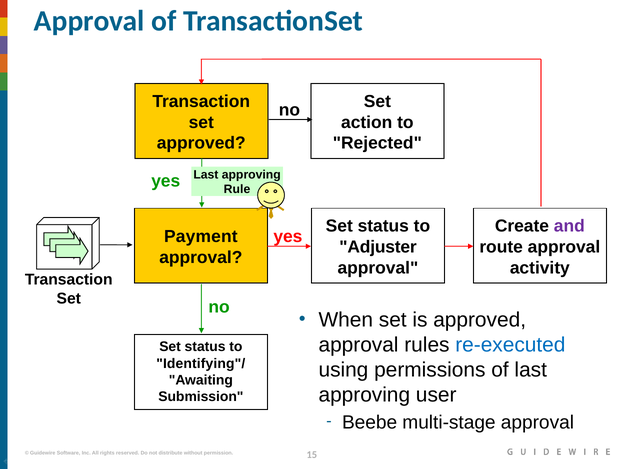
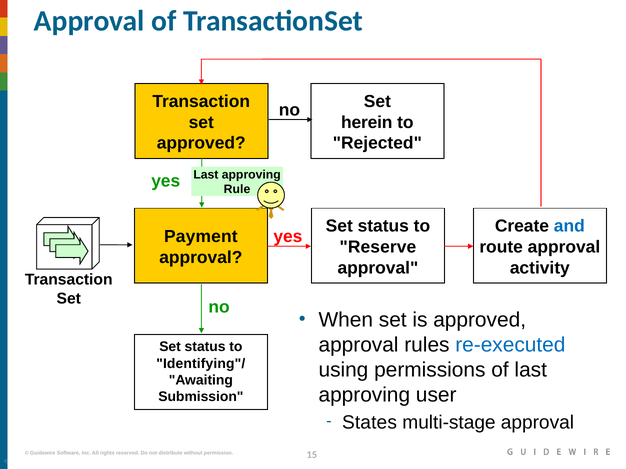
action: action -> herein
and colour: purple -> blue
Adjuster: Adjuster -> Reserve
Beebe: Beebe -> States
